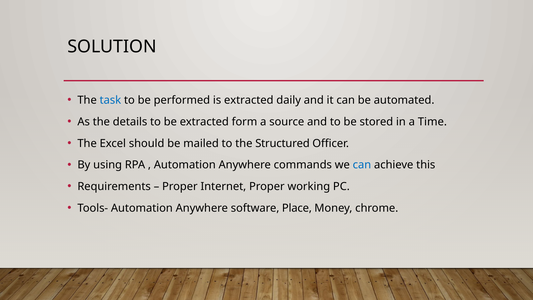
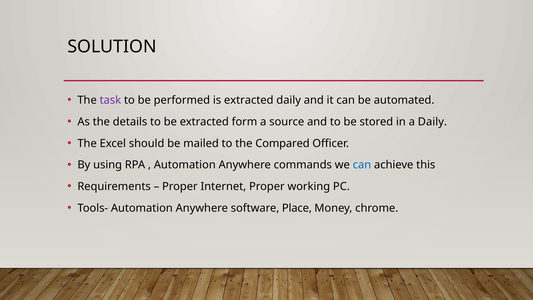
task colour: blue -> purple
a Time: Time -> Daily
Structured: Structured -> Compared
